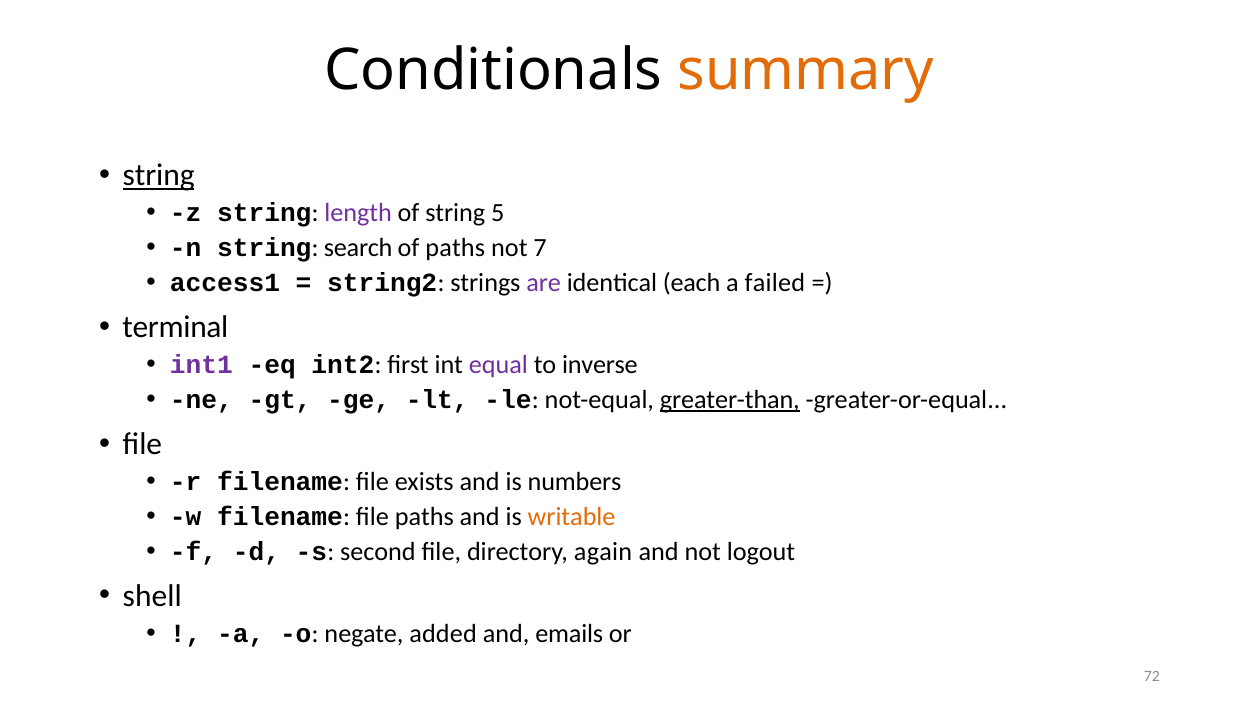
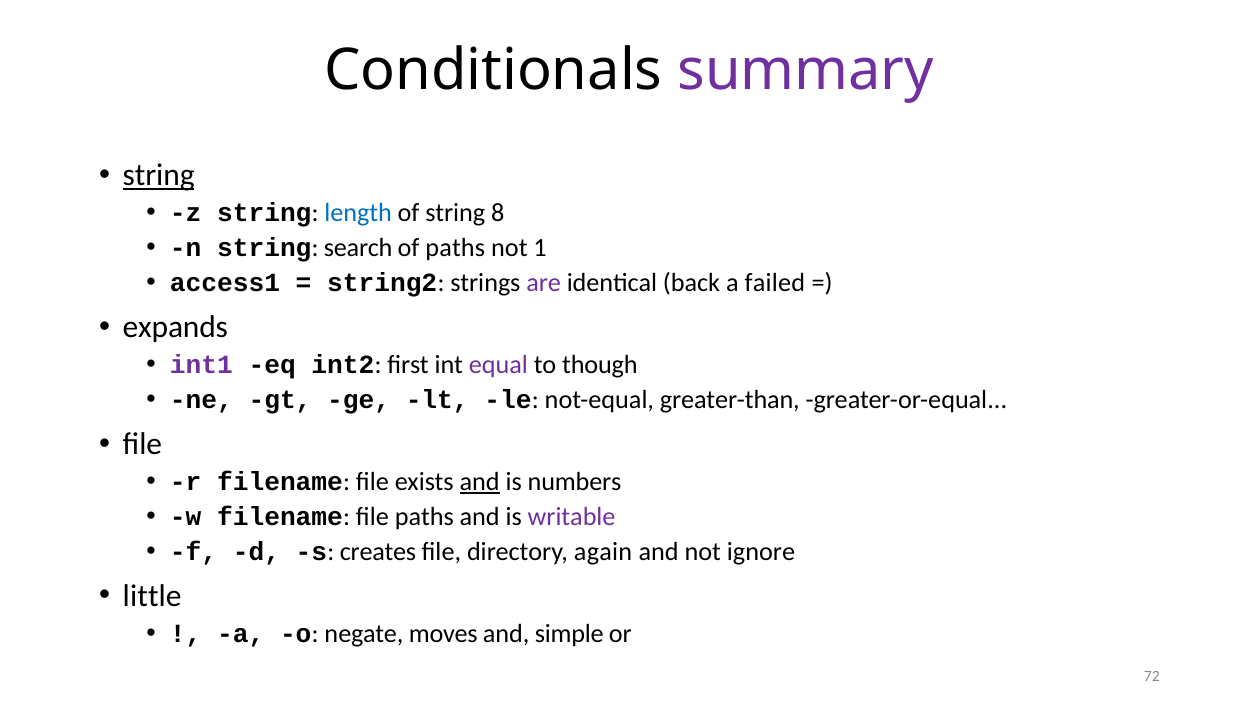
summary colour: orange -> purple
length colour: purple -> blue
5: 5 -> 8
7: 7 -> 1
each: each -> back
terminal: terminal -> expands
inverse: inverse -> though
greater-than underline: present -> none
and at (480, 482) underline: none -> present
writable colour: orange -> purple
second: second -> creates
logout: logout -> ignore
shell: shell -> little
added: added -> moves
emails: emails -> simple
